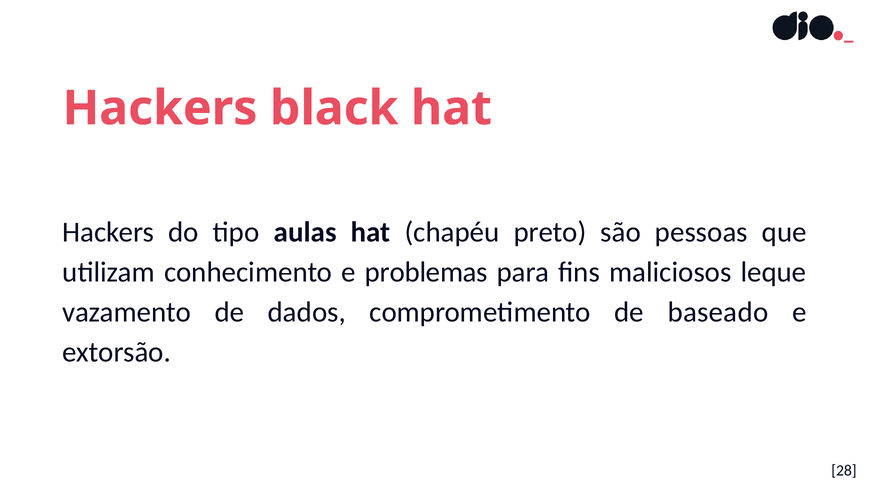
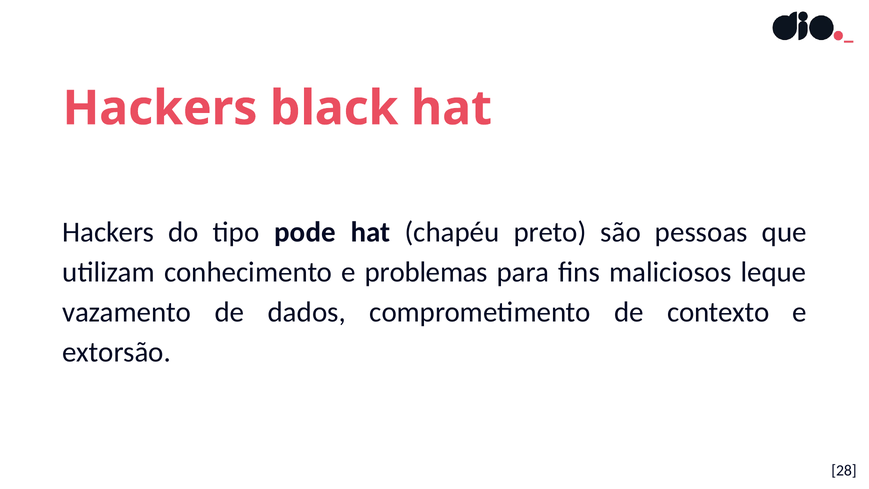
aulas: aulas -> pode
baseado: baseado -> contexto
